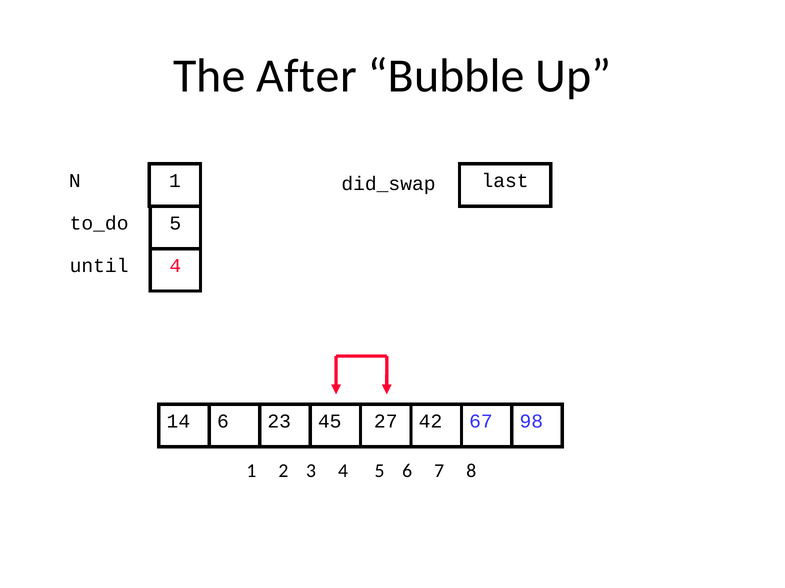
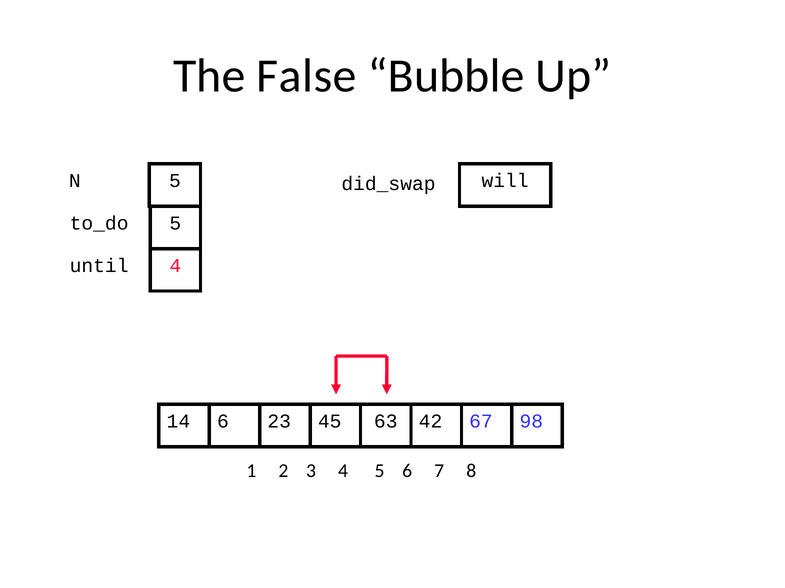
After: After -> False
N 1: 1 -> 5
last: last -> will
27: 27 -> 63
